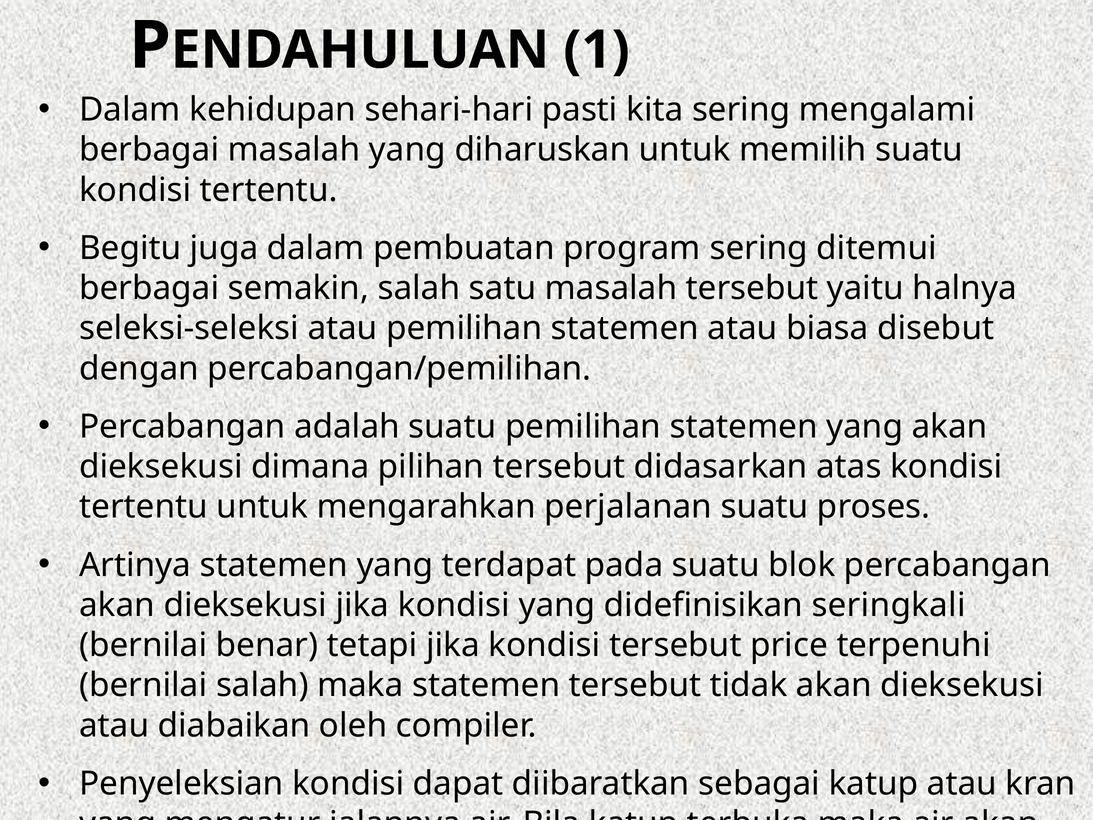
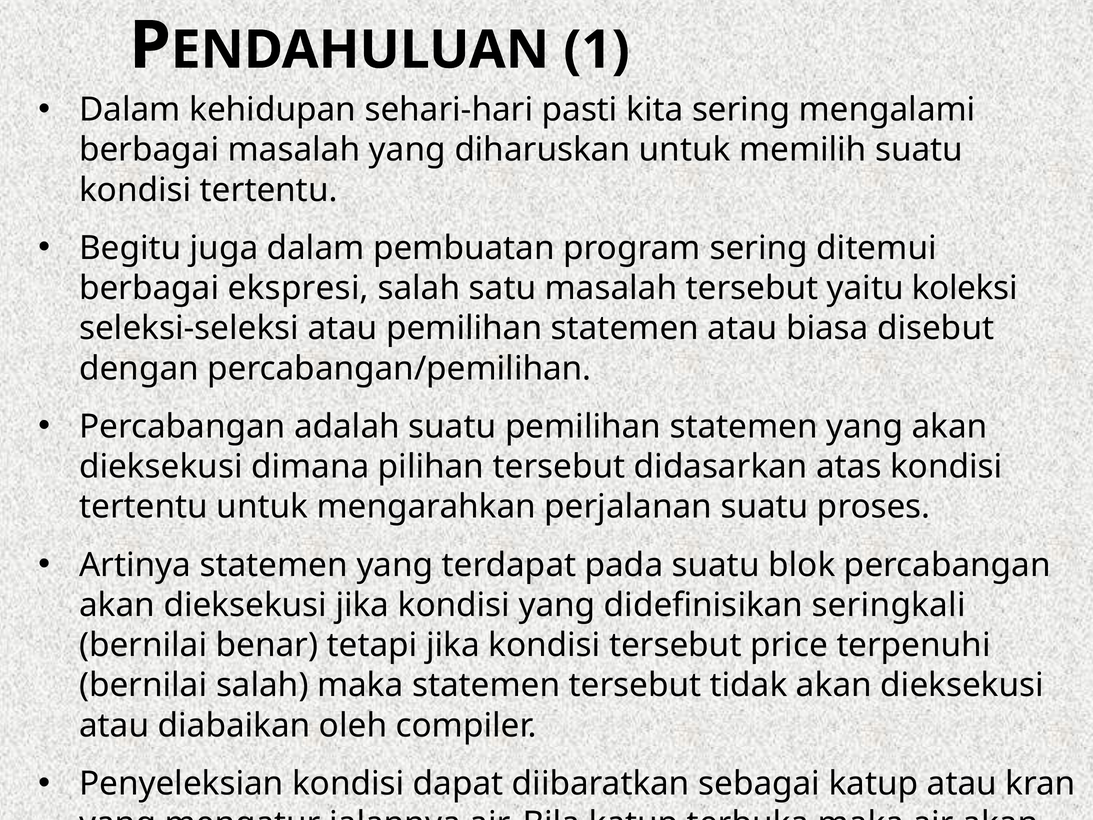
semakin: semakin -> ekspresi
halnya: halnya -> koleksi
